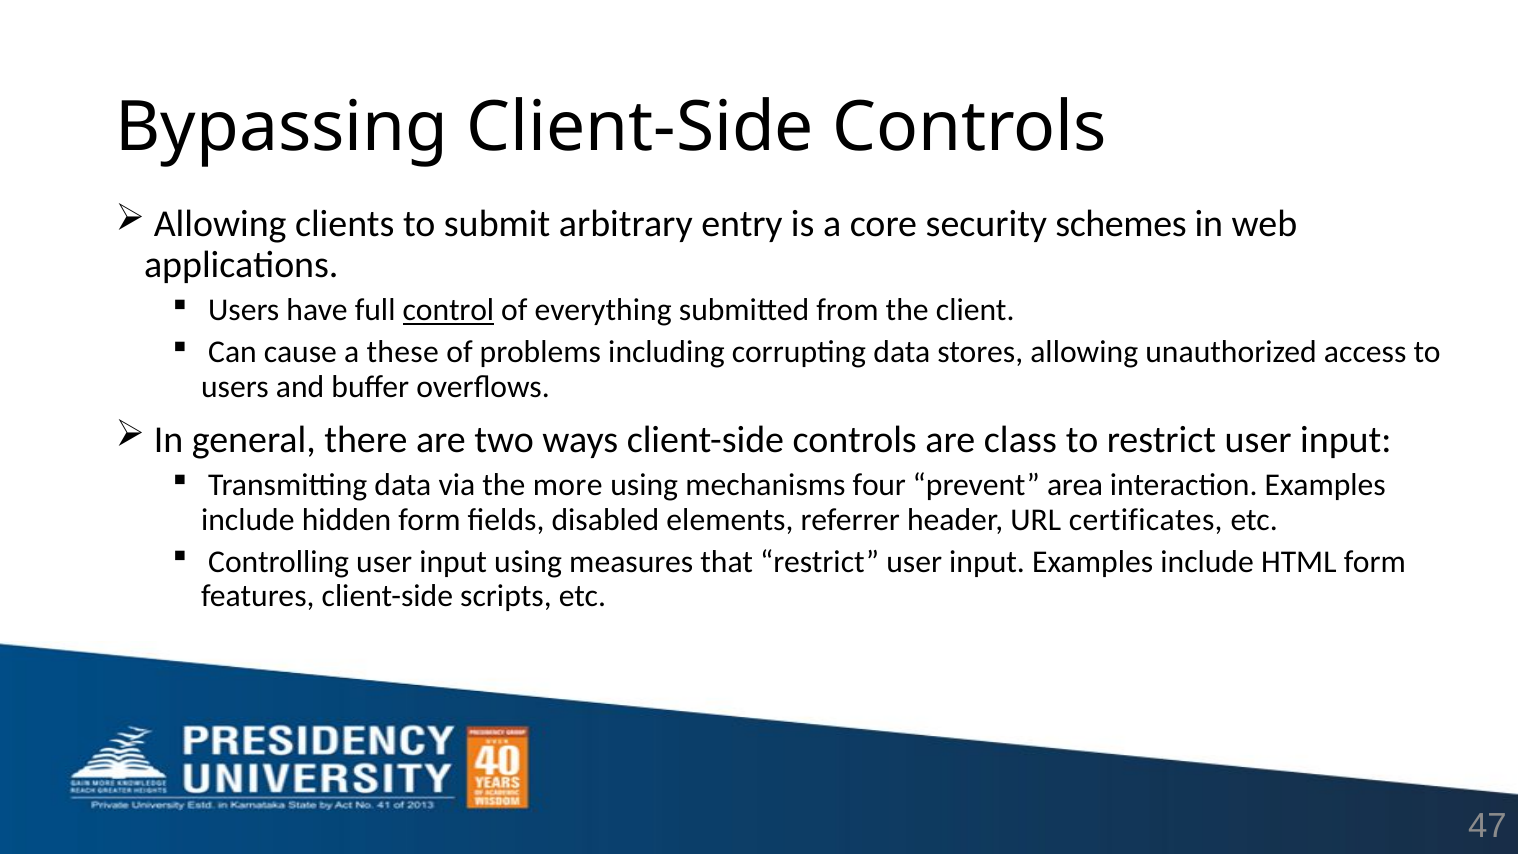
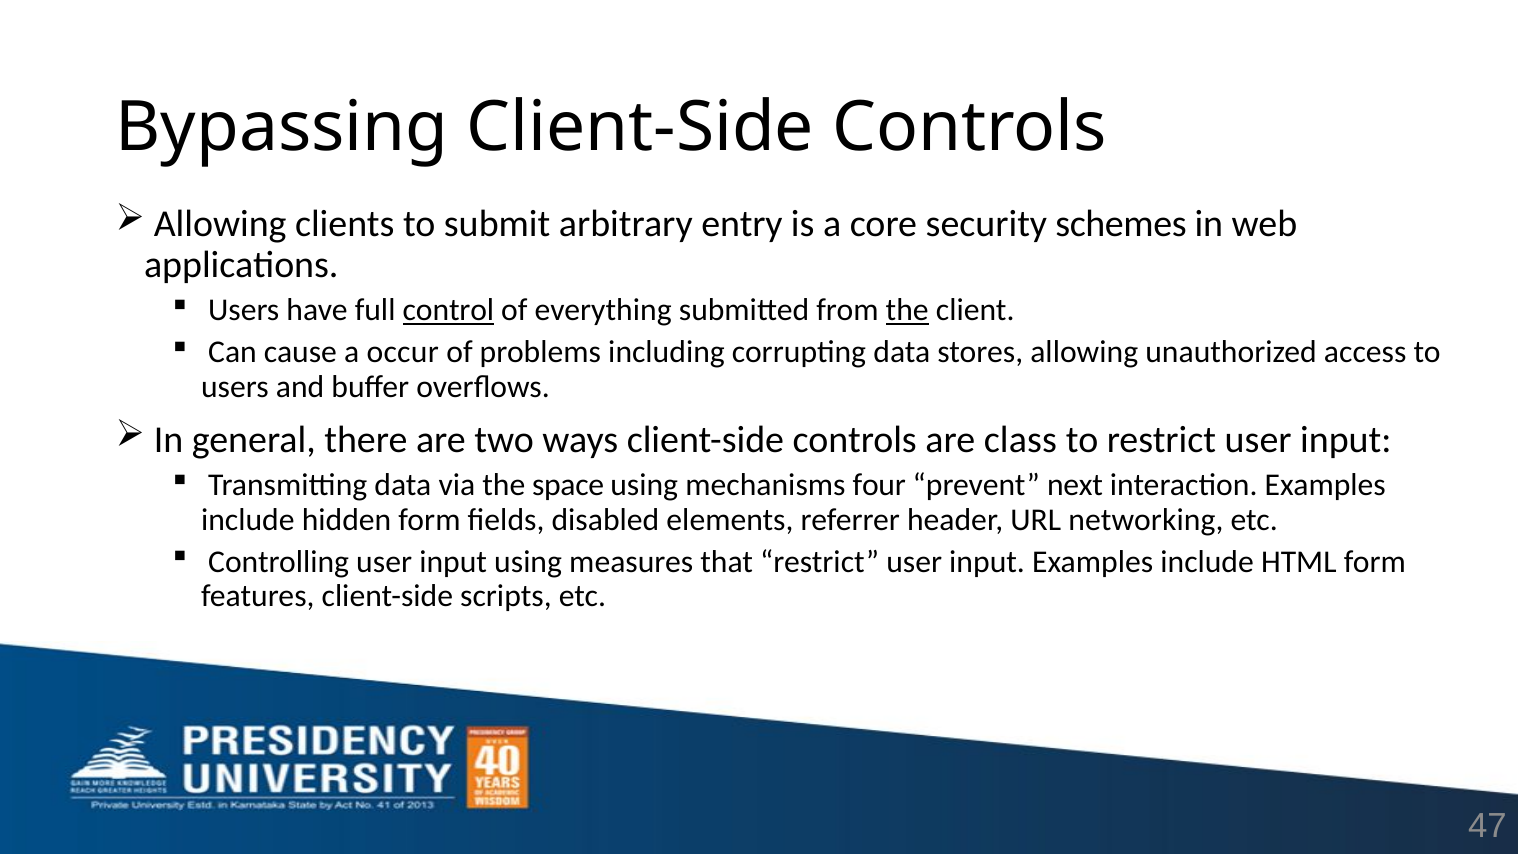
the at (907, 310) underline: none -> present
these: these -> occur
more: more -> space
area: area -> next
certificates: certificates -> networking
